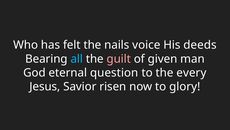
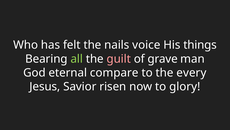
deeds: deeds -> things
all colour: light blue -> light green
given: given -> grave
question: question -> compare
